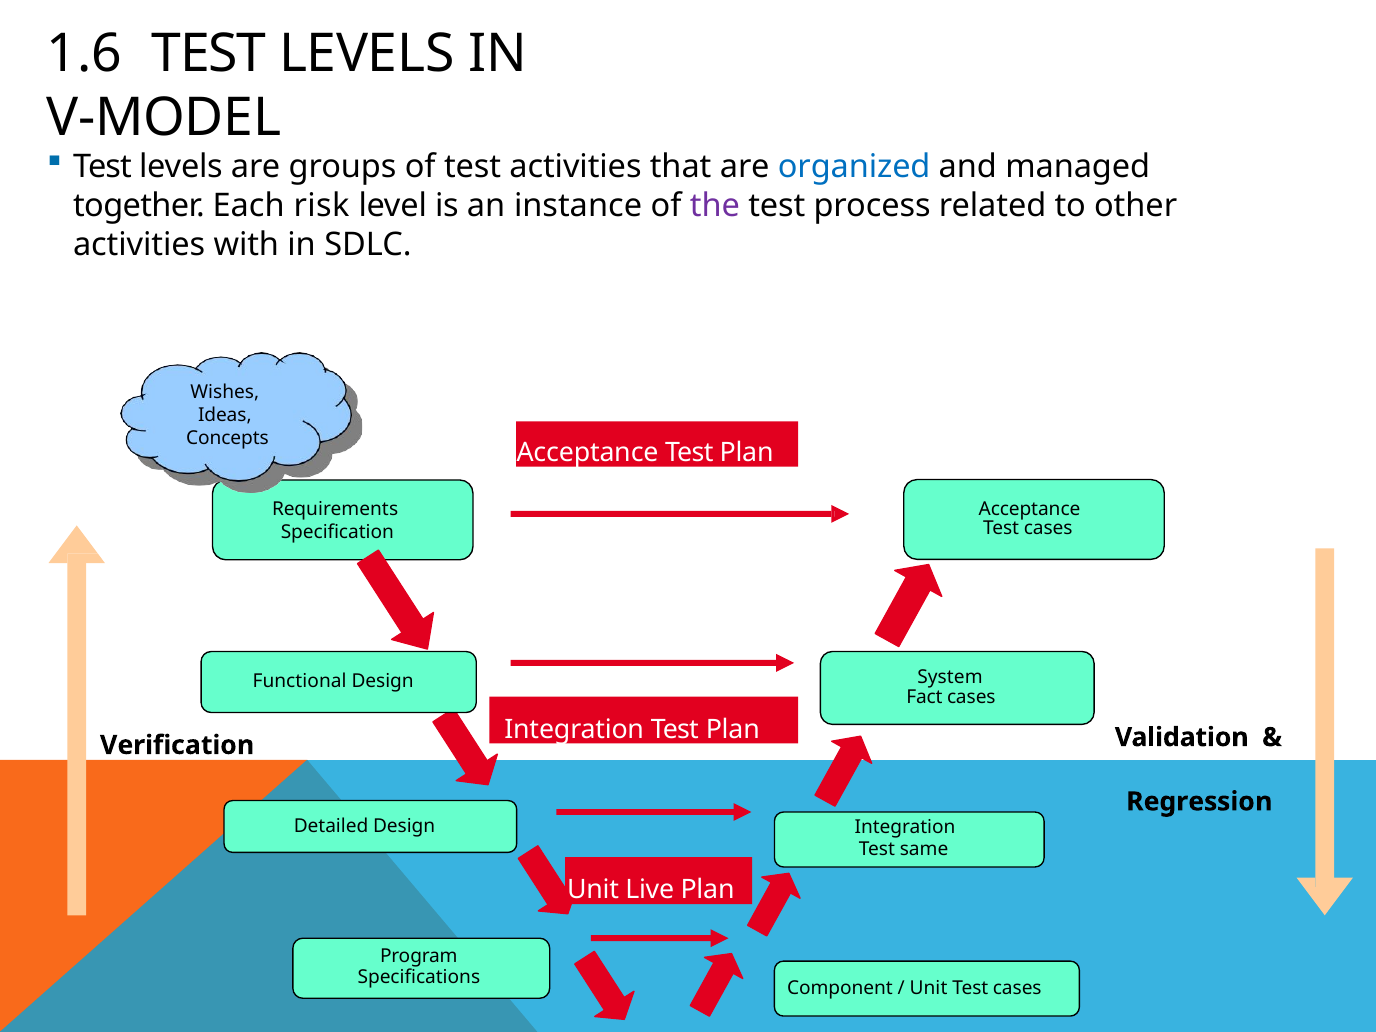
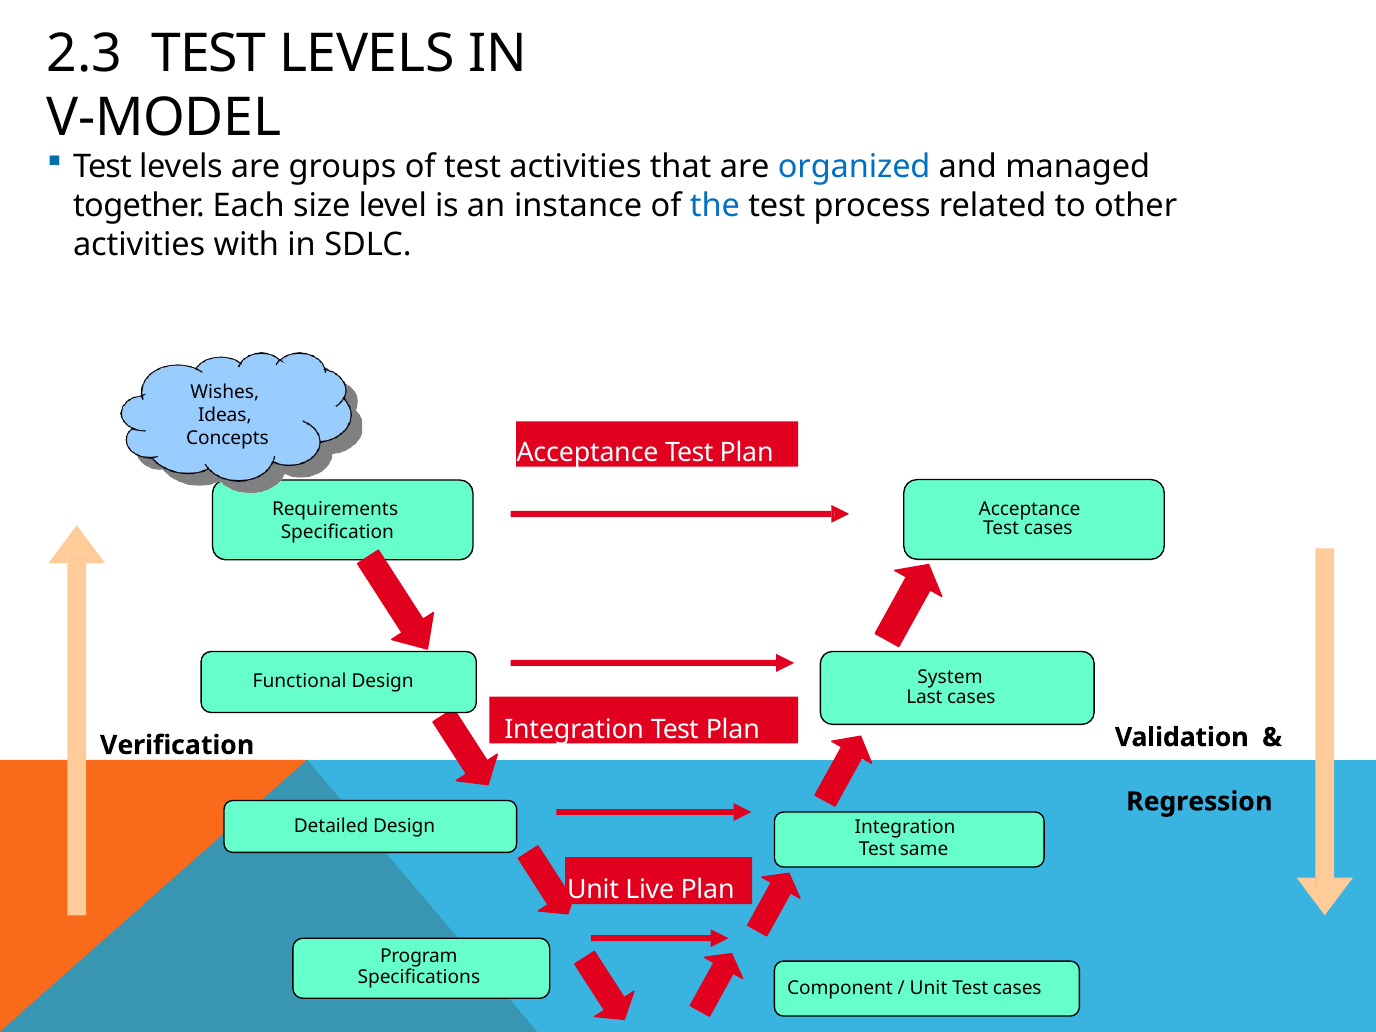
1.6: 1.6 -> 2.3
risk: risk -> size
the colour: purple -> blue
Fact: Fact -> Last
